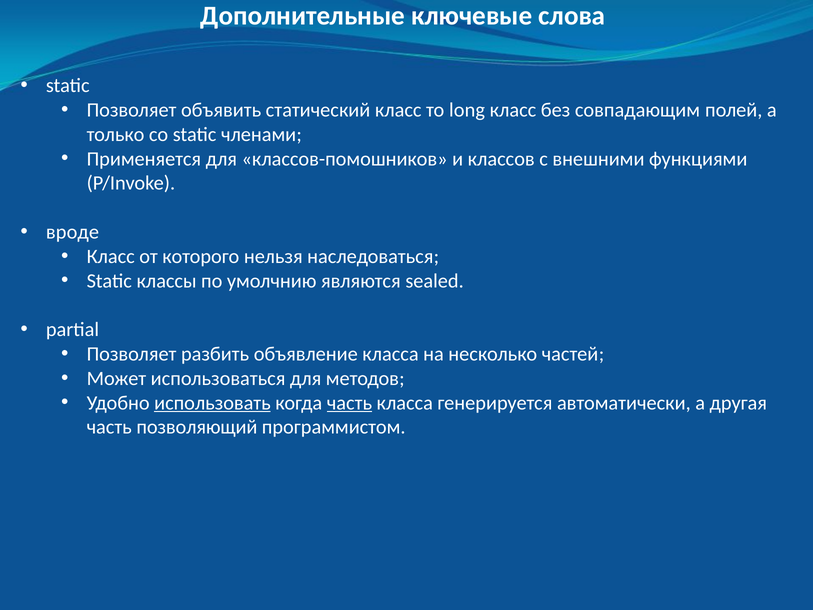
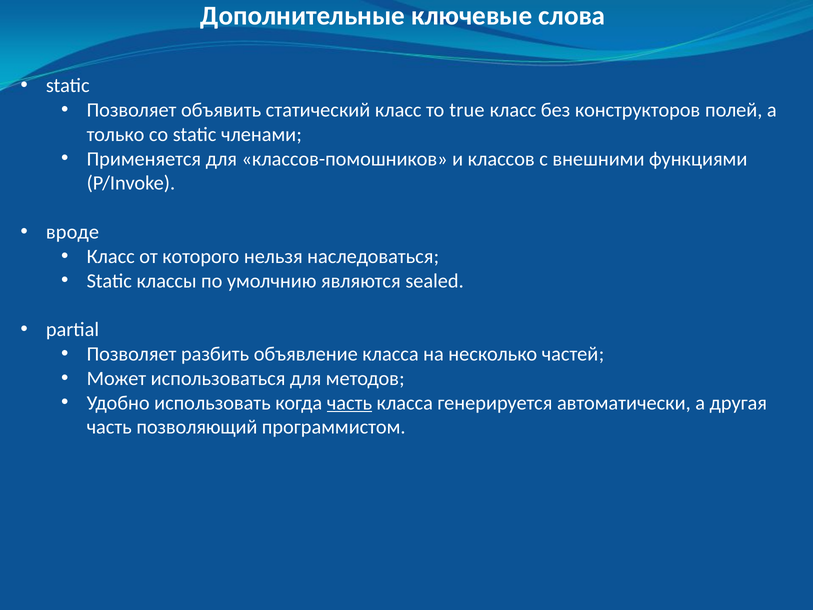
long: long -> true
совпадающим: совпадающим -> конструкторов
использовать underline: present -> none
